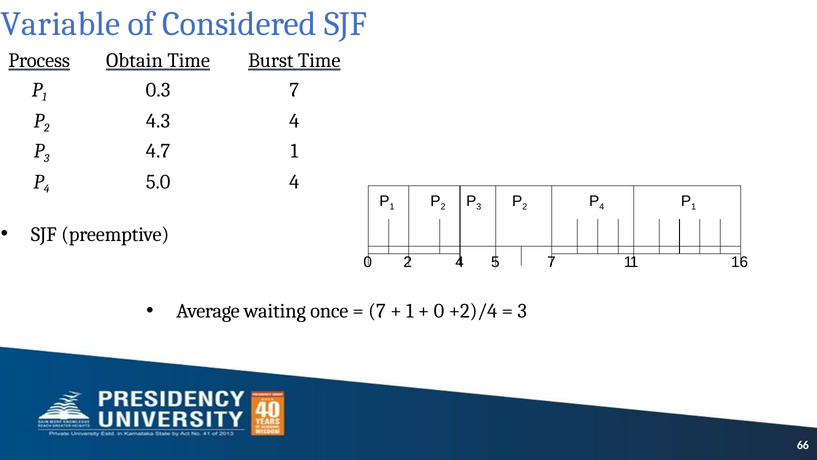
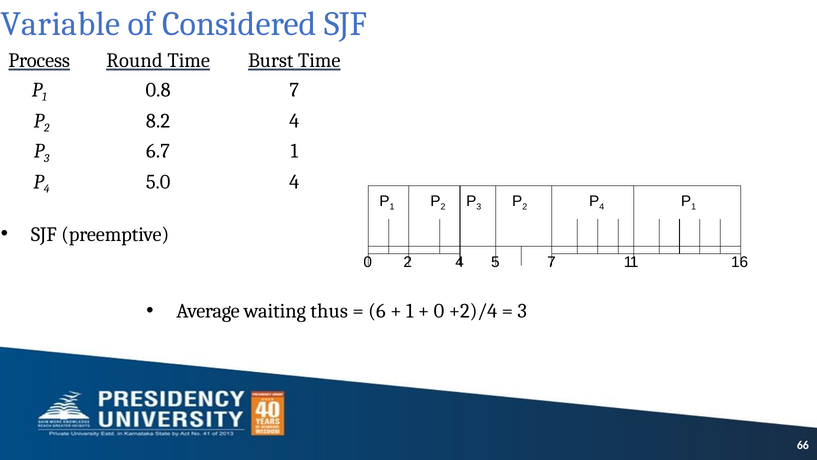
Obtain: Obtain -> Round
0.3: 0.3 -> 0.8
4.3: 4.3 -> 8.2
4.7: 4.7 -> 6.7
once: once -> thus
7 at (377, 311): 7 -> 6
